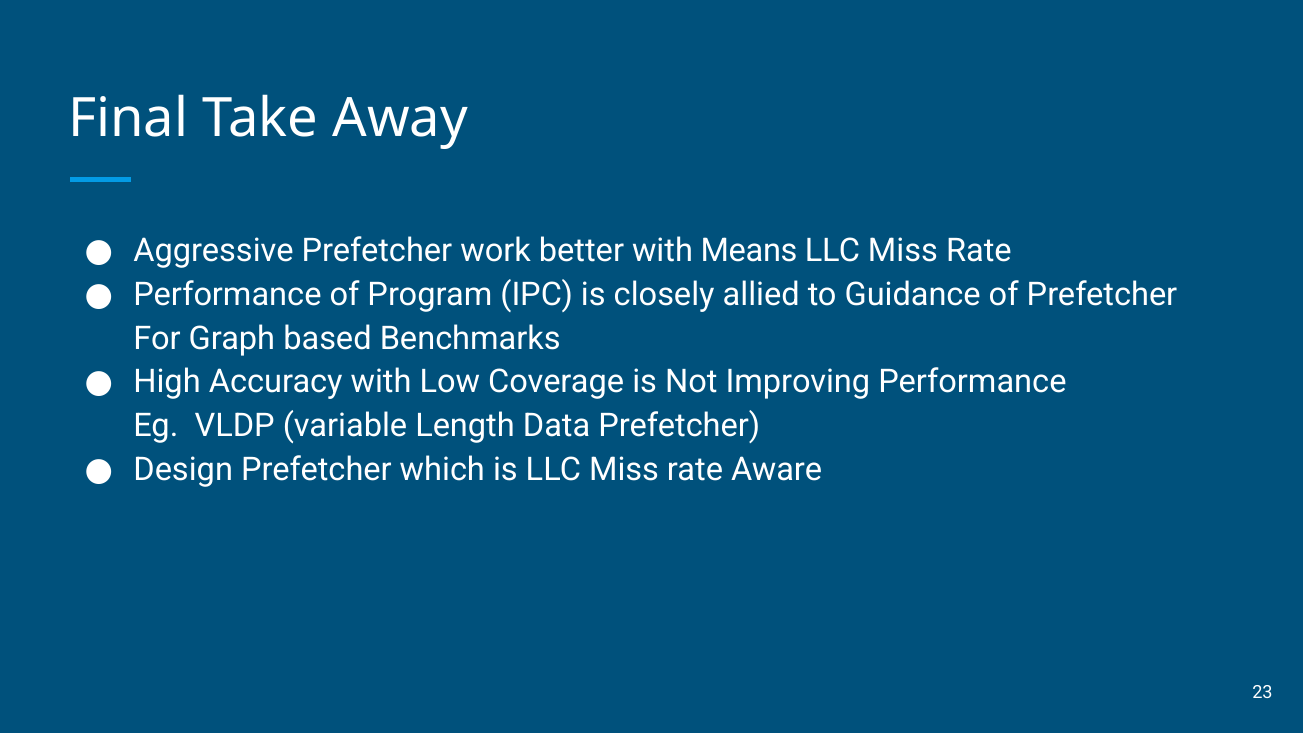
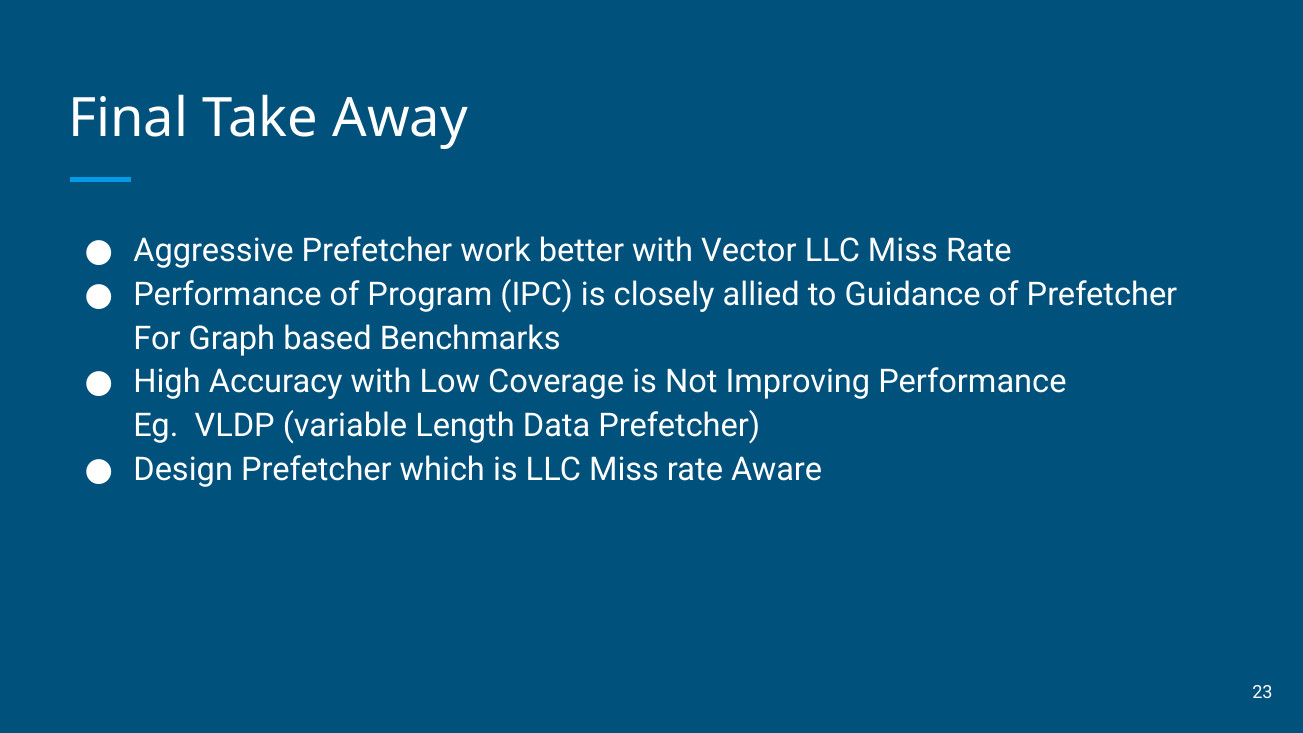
Means: Means -> Vector
